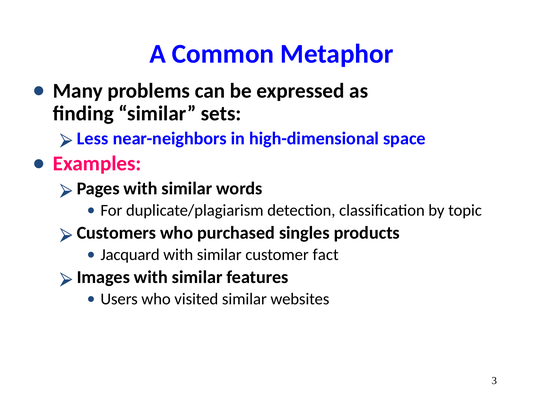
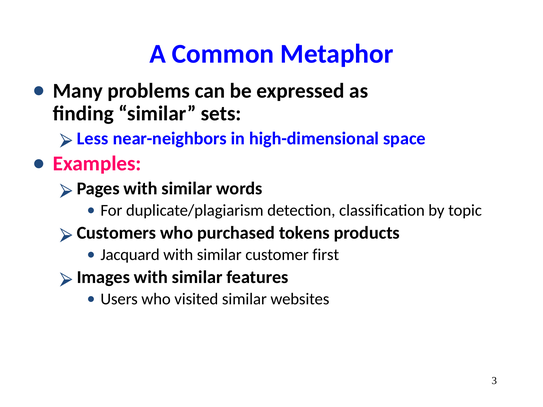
singles: singles -> tokens
fact: fact -> first
